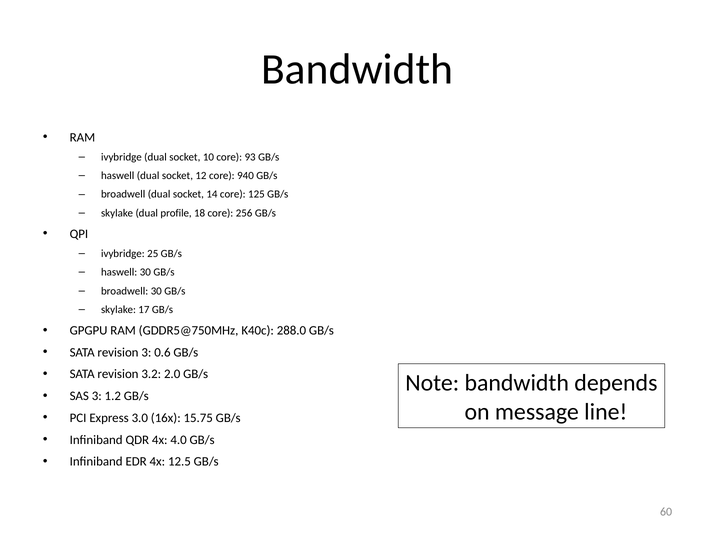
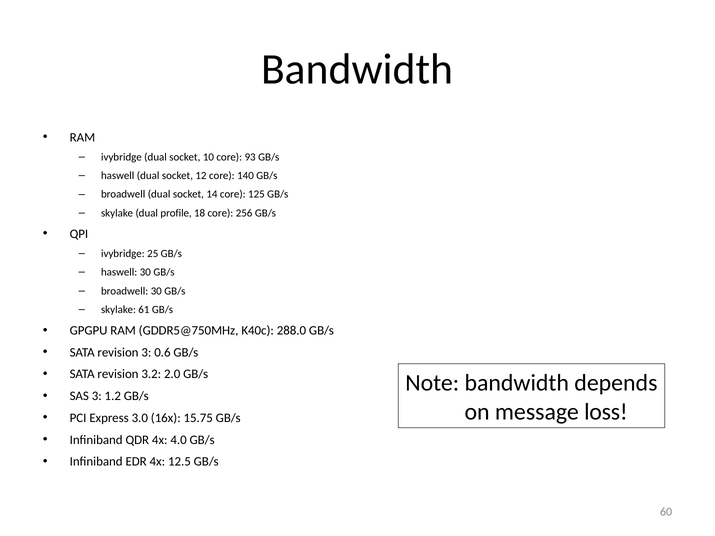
940: 940 -> 140
17: 17 -> 61
line: line -> loss
